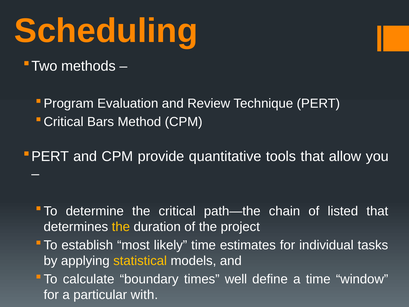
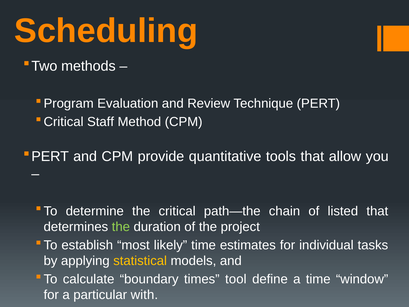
Bars: Bars -> Staff
the at (121, 227) colour: yellow -> light green
well: well -> tool
